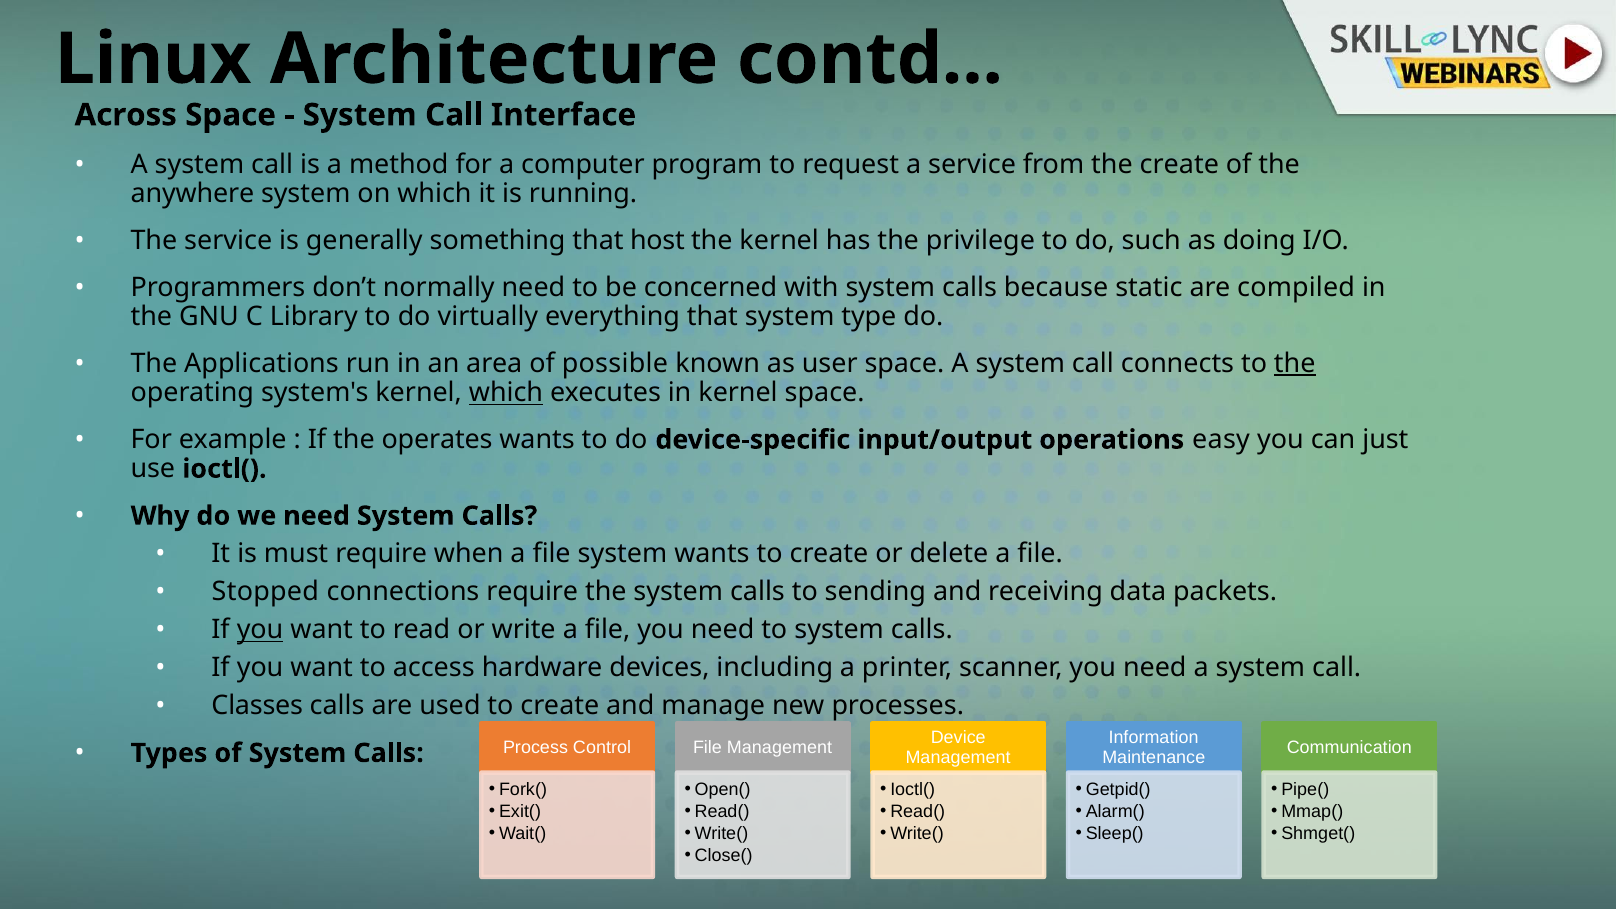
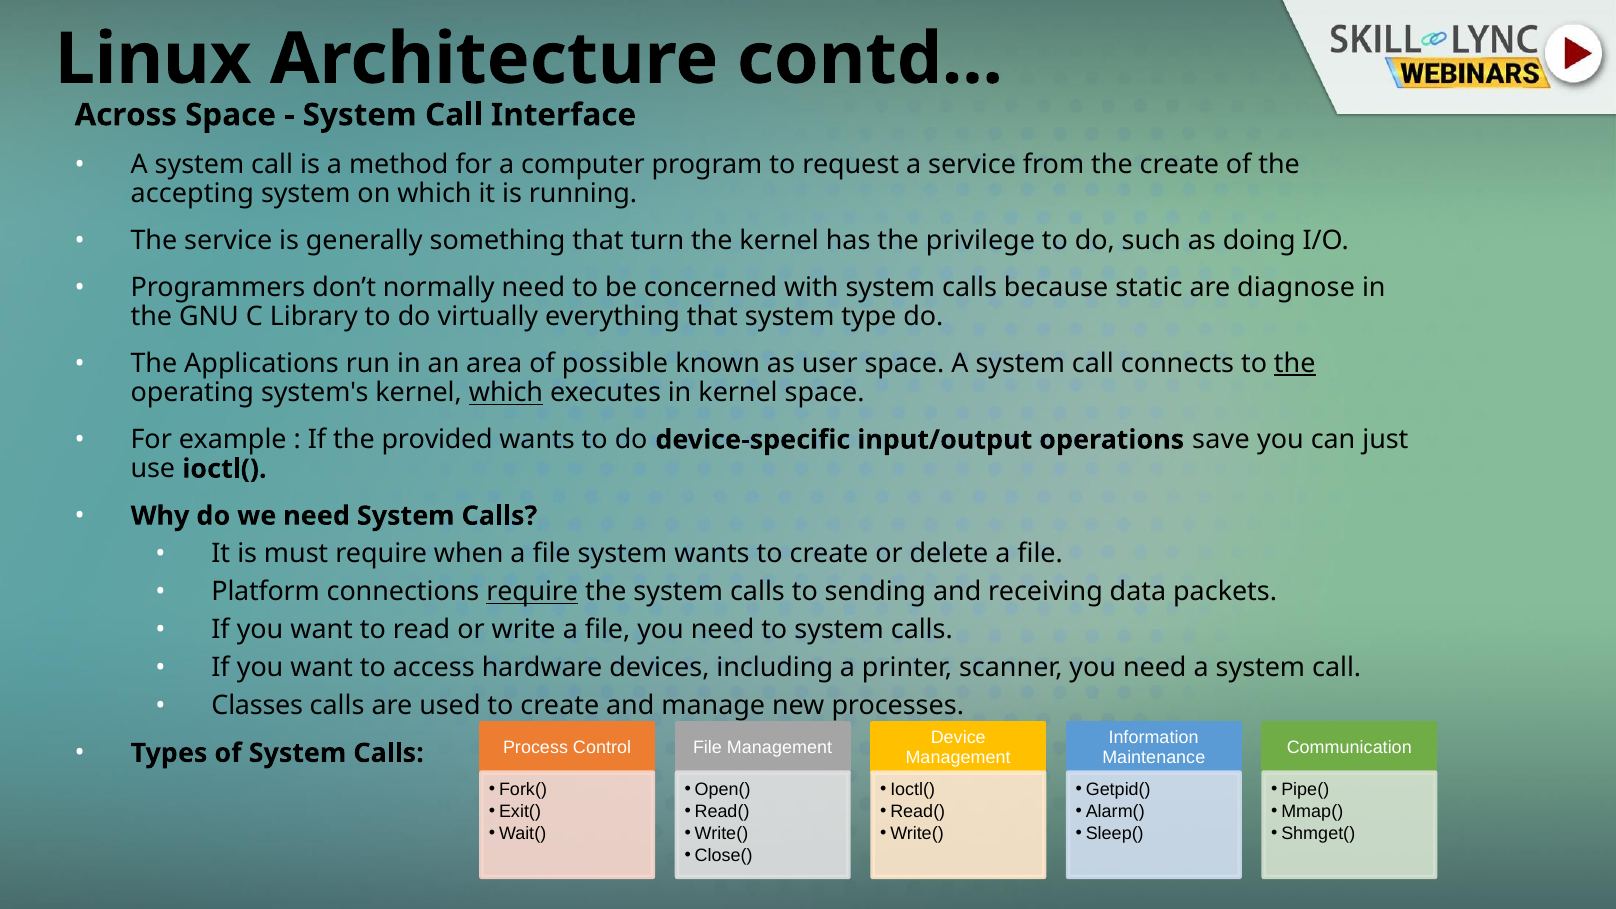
anywhere: anywhere -> accepting
host: host -> turn
compiled: compiled -> diagnose
operates: operates -> provided
easy: easy -> save
Stopped: Stopped -> Platform
require at (532, 592) underline: none -> present
you at (260, 630) underline: present -> none
